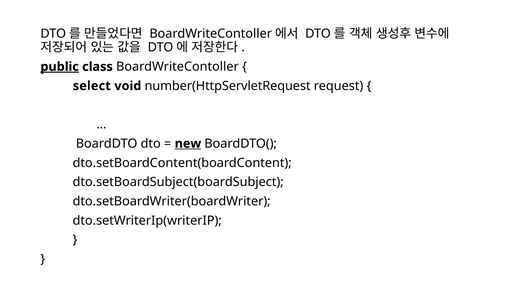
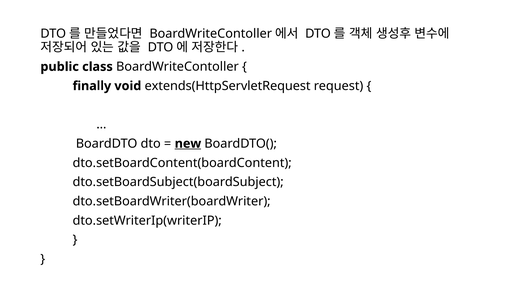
public underline: present -> none
select: select -> finally
number(HttpServletRequest: number(HttpServletRequest -> extends(HttpServletRequest
